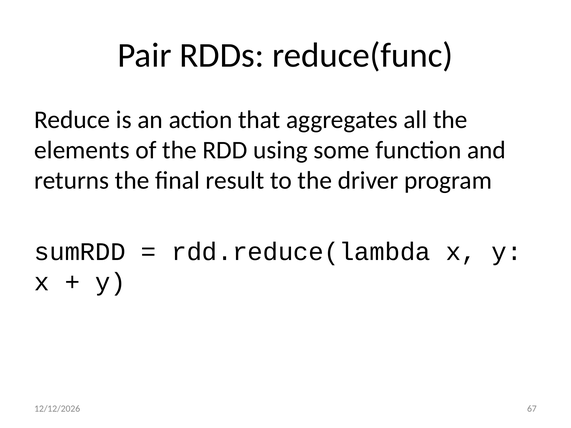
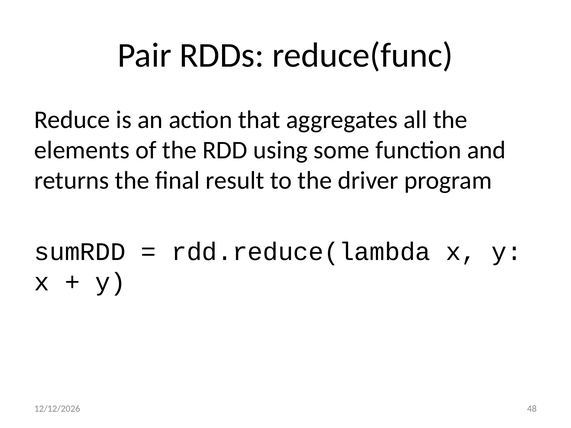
67: 67 -> 48
